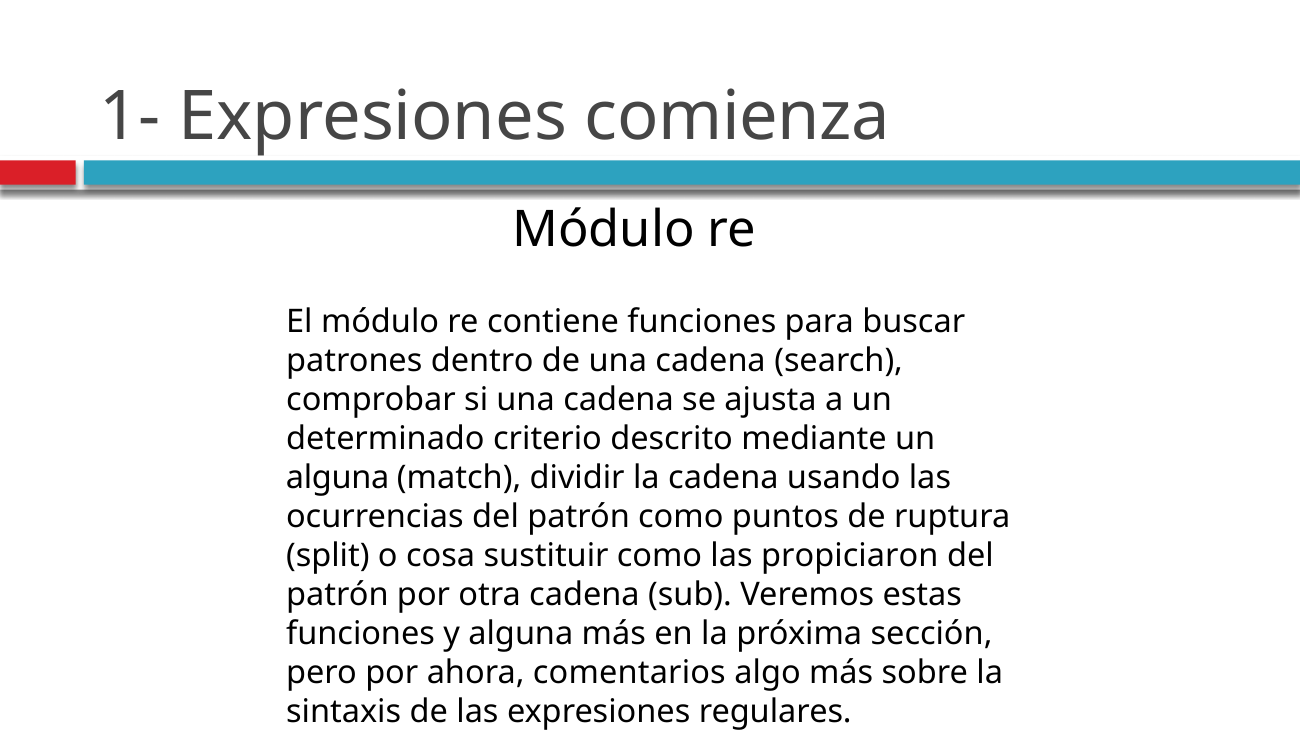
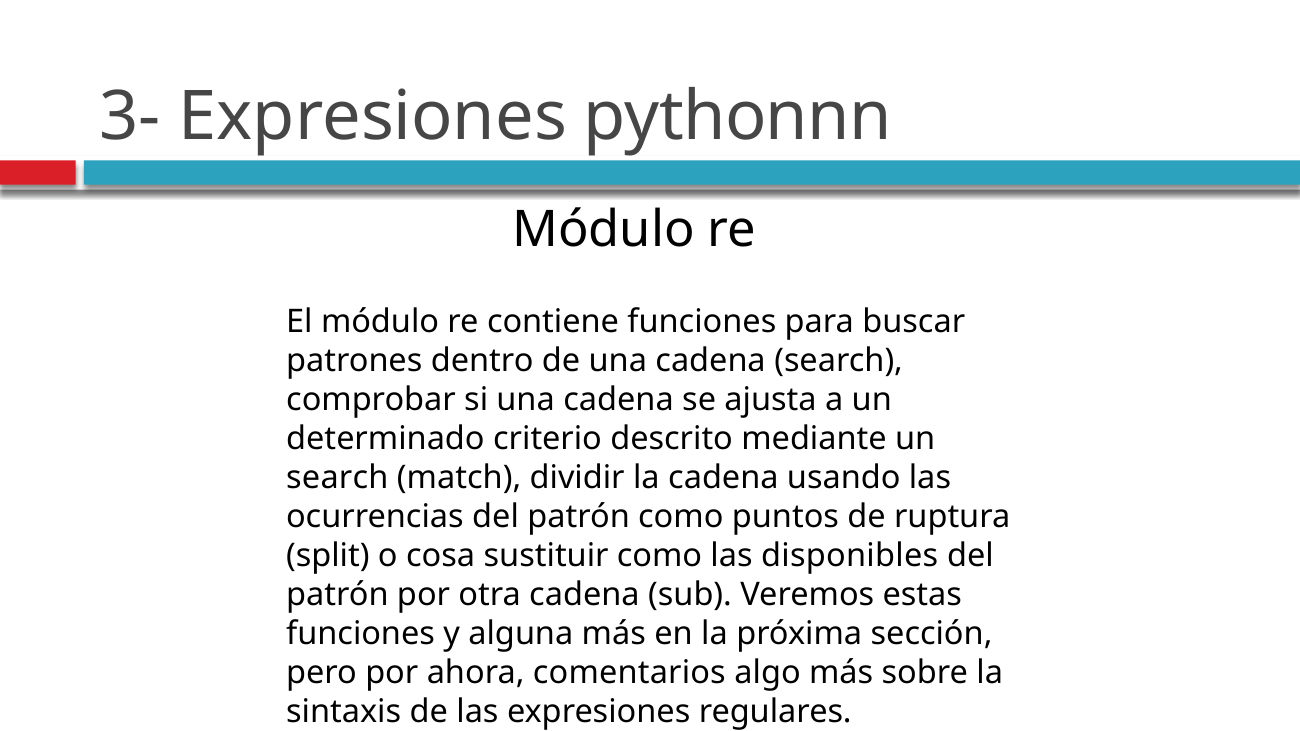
1-: 1- -> 3-
comienza: comienza -> pythonnn
alguna at (338, 478): alguna -> search
propiciaron: propiciaron -> disponibles
